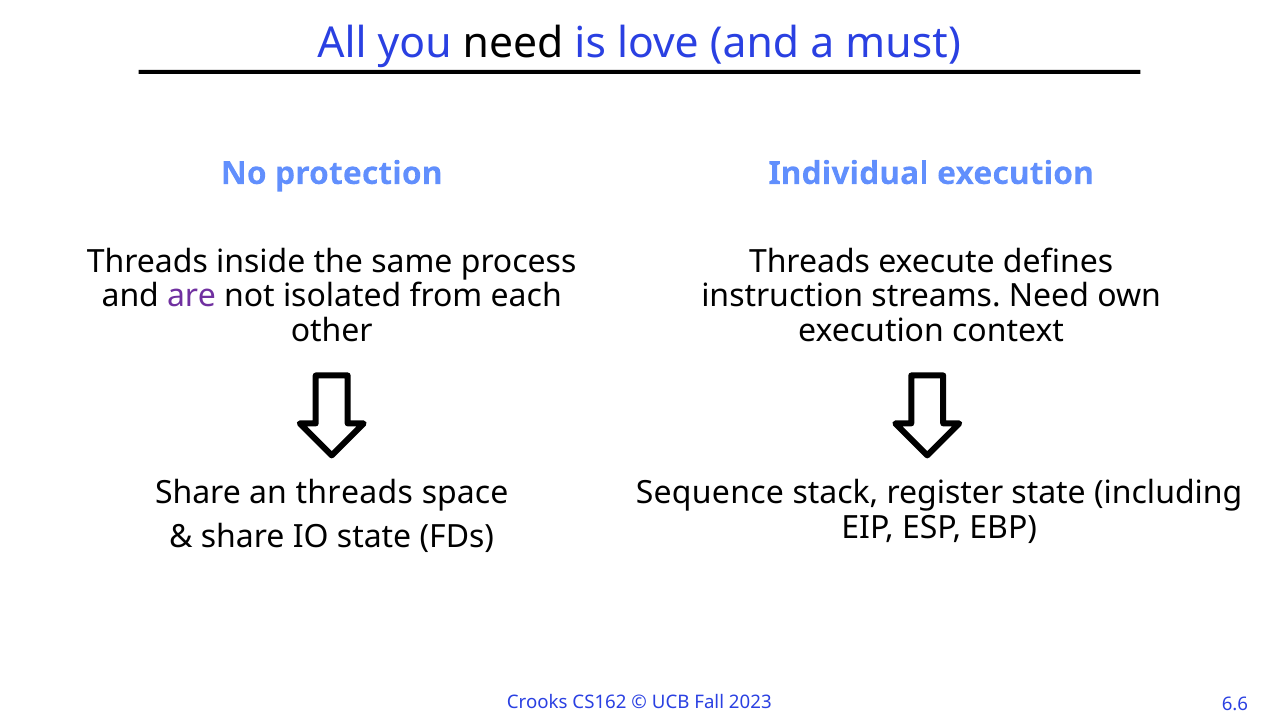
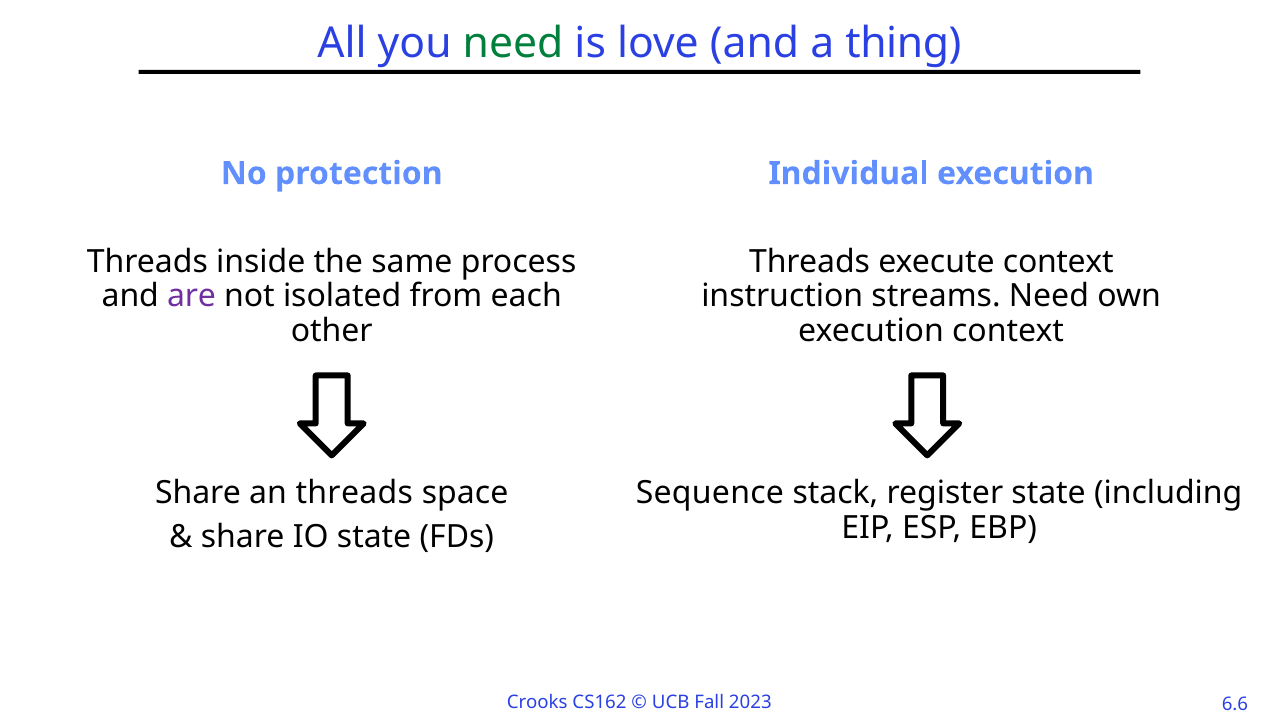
need at (513, 44) colour: black -> green
must: must -> thing
execute defines: defines -> context
